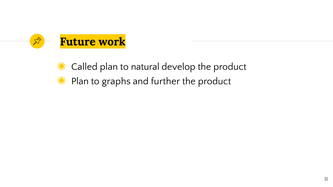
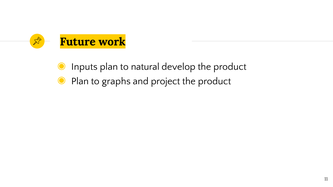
Called: Called -> Inputs
further: further -> project
